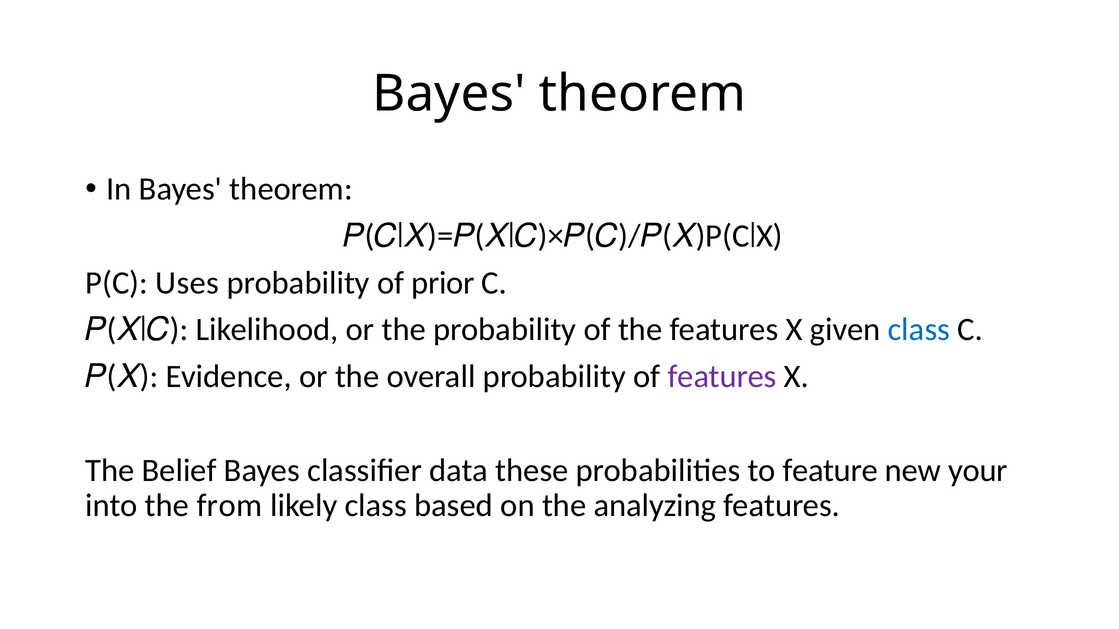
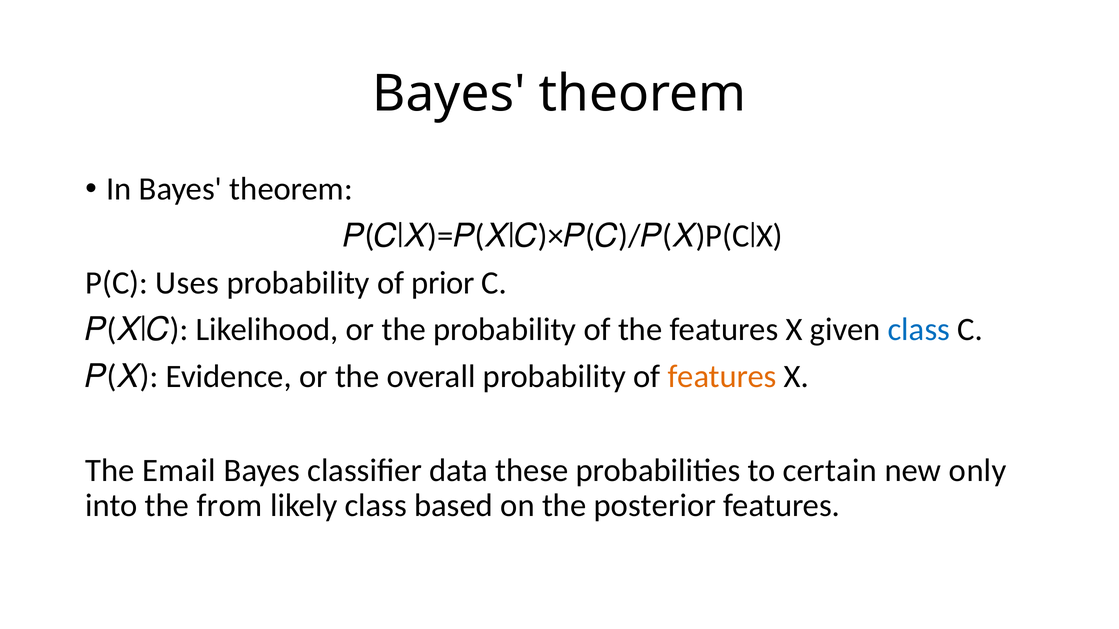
features at (722, 377) colour: purple -> orange
Belief: Belief -> Email
feature: feature -> certain
your: your -> only
analyzing: analyzing -> posterior
